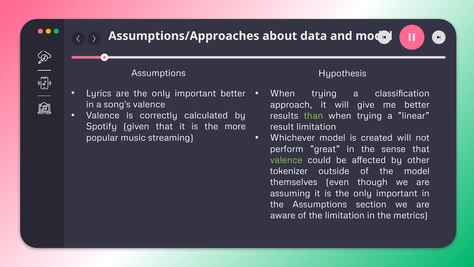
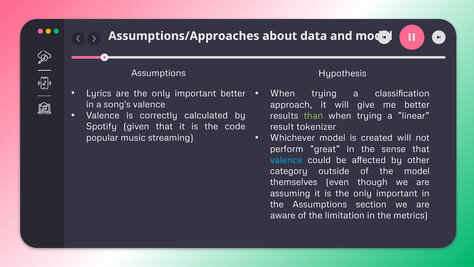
more: more -> code
result limitation: limitation -> tokenizer
valence at (286, 160) colour: light green -> light blue
tokenizer: tokenizer -> category
